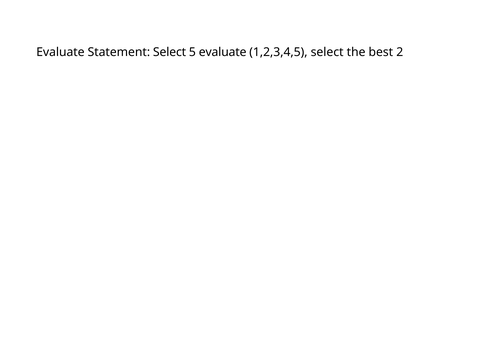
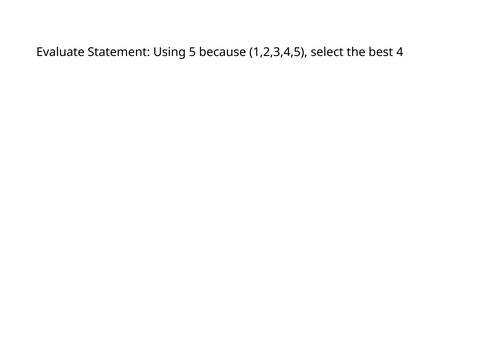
Statement Select: Select -> Using
5 evaluate: evaluate -> because
2: 2 -> 4
